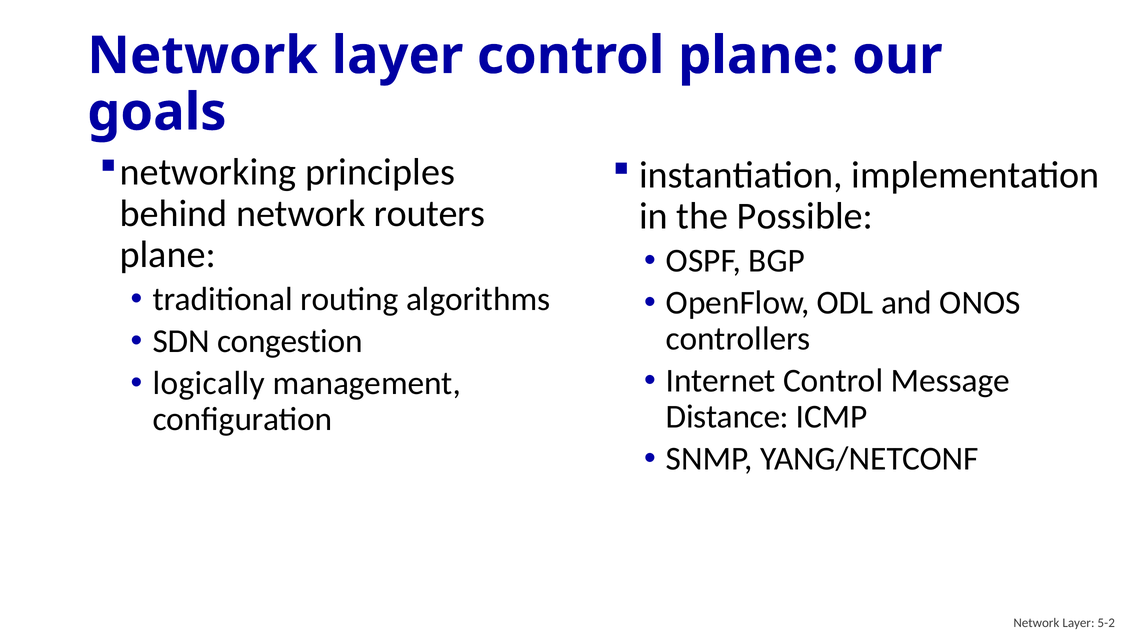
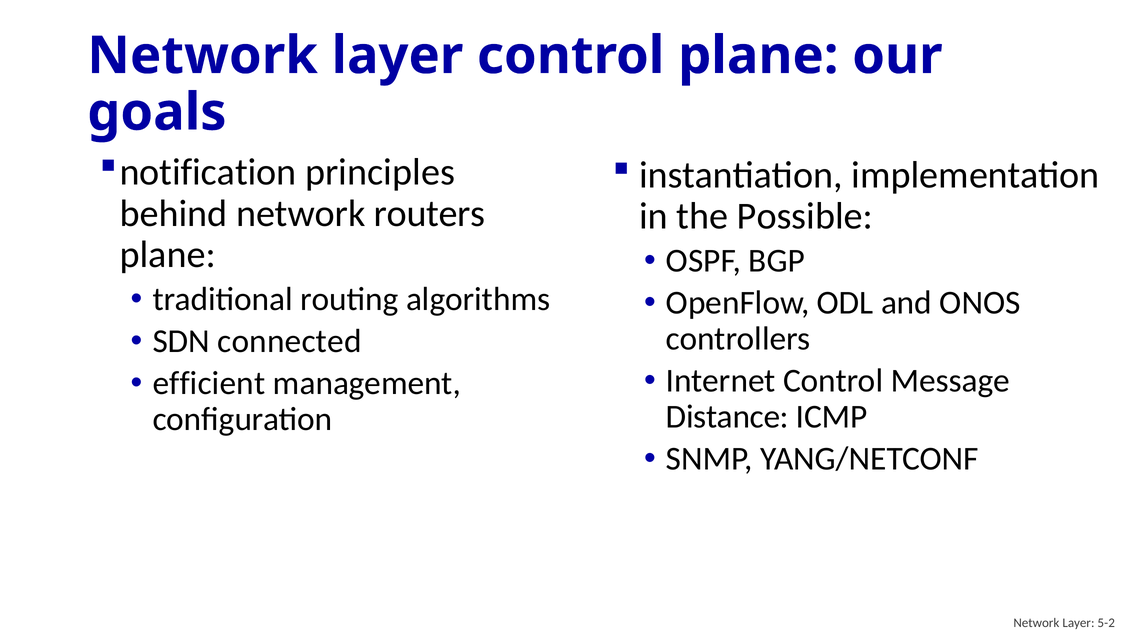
networking: networking -> notification
congestion: congestion -> connected
logically: logically -> efficient
